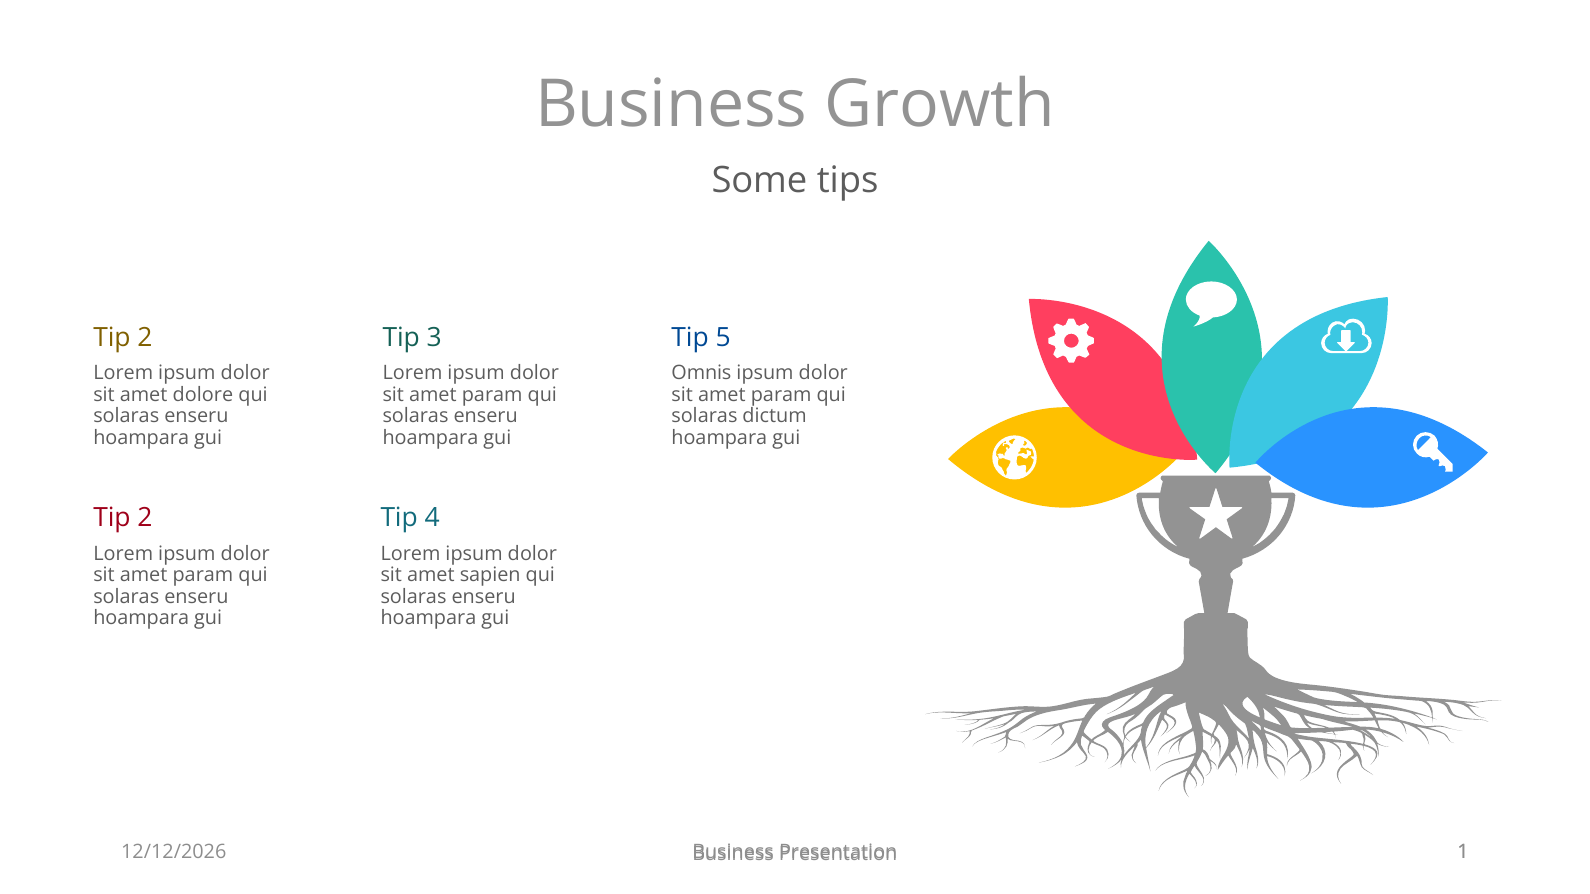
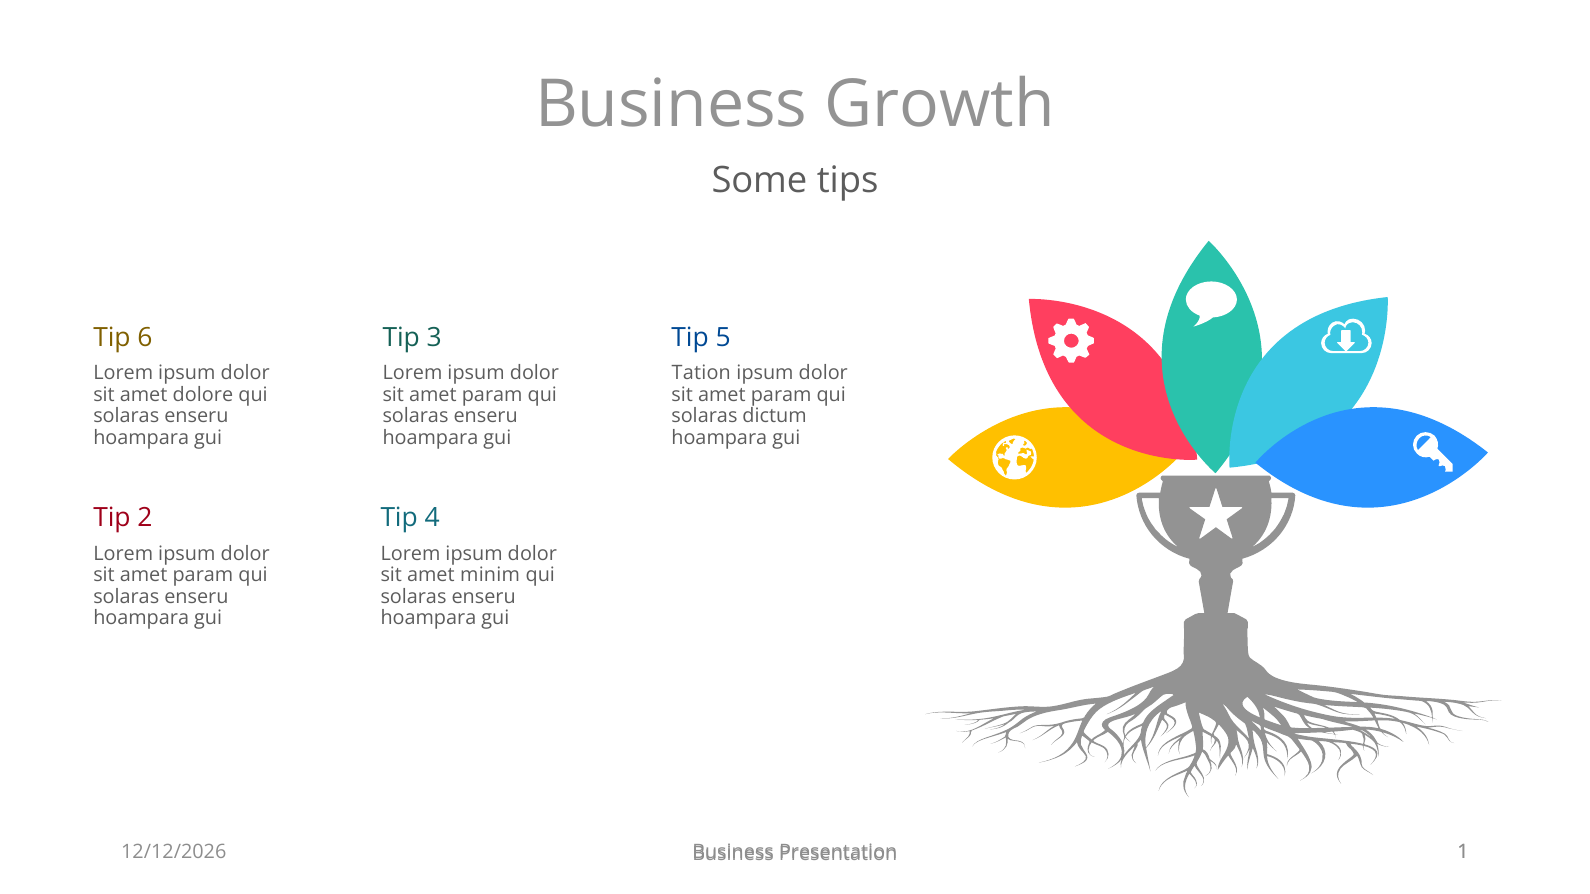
2 at (145, 338): 2 -> 6
Omnis: Omnis -> Tation
sapien: sapien -> minim
